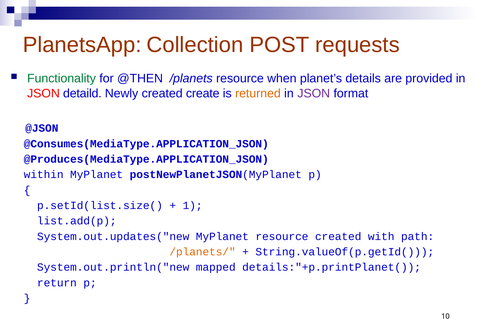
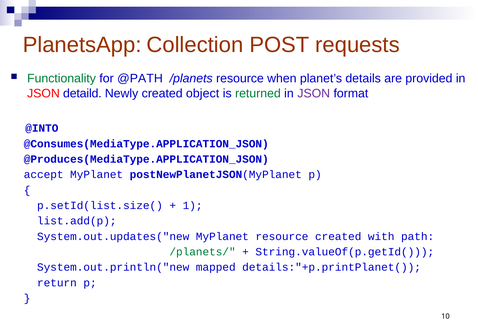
@THEN: @THEN -> @PATH
create: create -> object
returned colour: orange -> green
@JSON: @JSON -> @INTO
within: within -> accept
/planets/ colour: orange -> green
